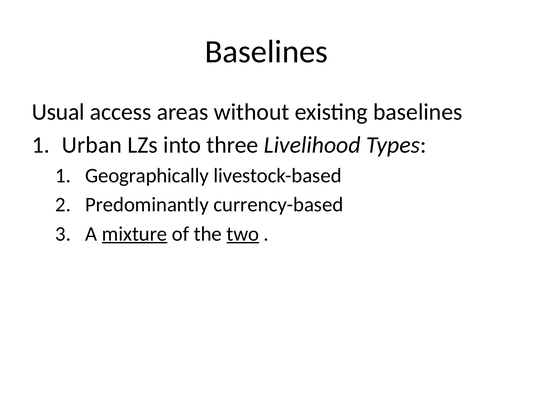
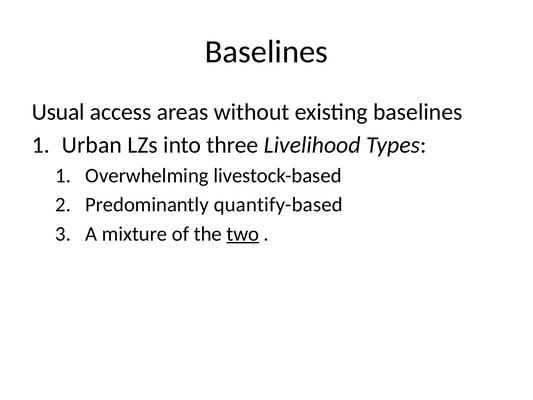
Geographically: Geographically -> Overwhelming
currency-based: currency-based -> quantify-based
mixture underline: present -> none
